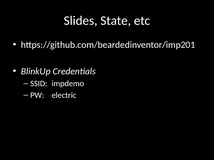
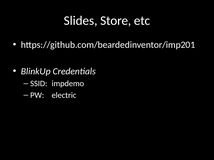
State: State -> Store
